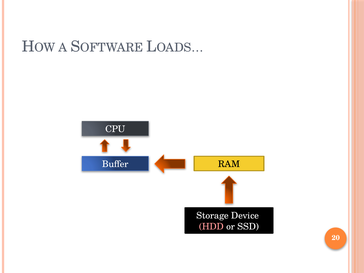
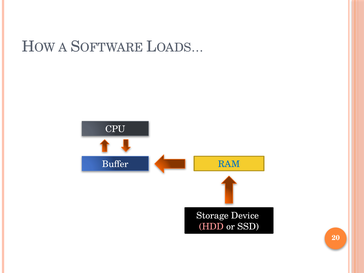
RAM colour: black -> blue
